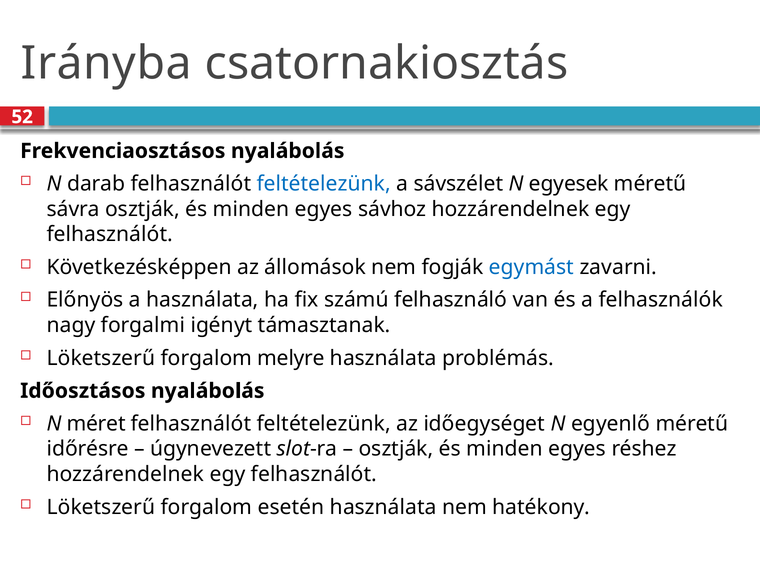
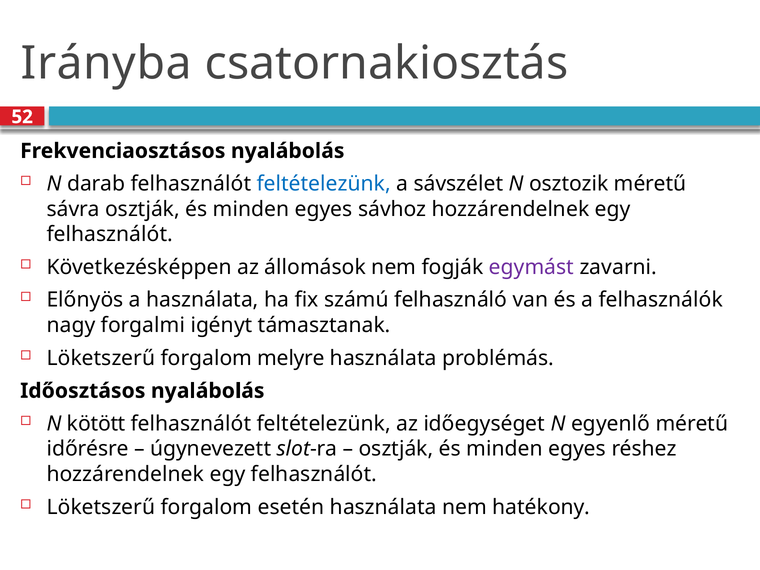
egyesek: egyesek -> osztozik
egymást colour: blue -> purple
méret: méret -> kötött
